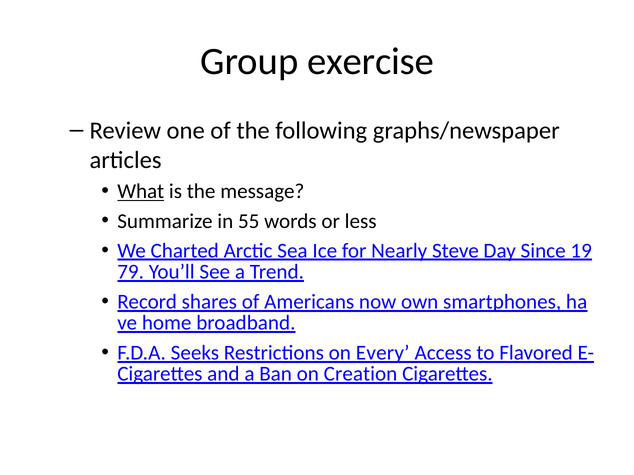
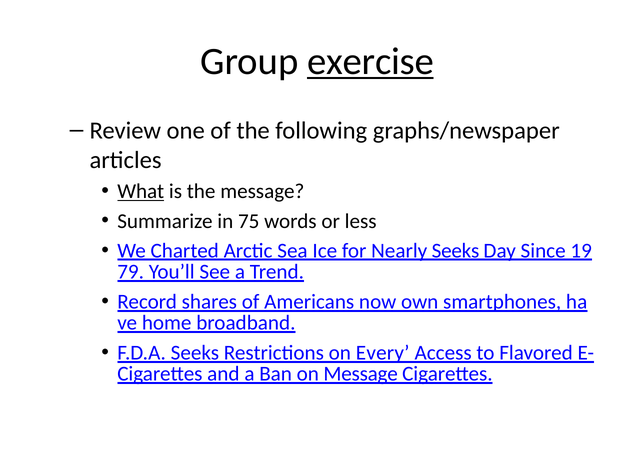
exercise underline: none -> present
55: 55 -> 75
Nearly Steve: Steve -> Seeks
on Creation: Creation -> Message
